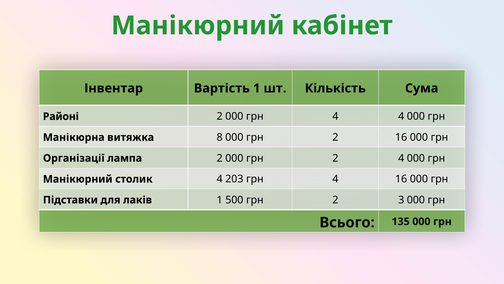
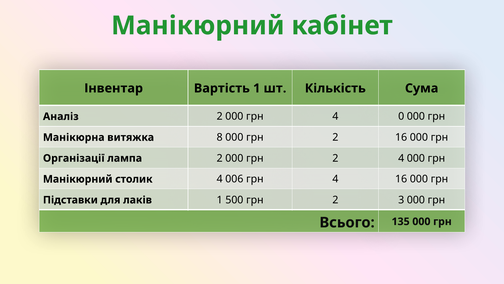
Районі: Районі -> Аналіз
4 4: 4 -> 0
203: 203 -> 006
